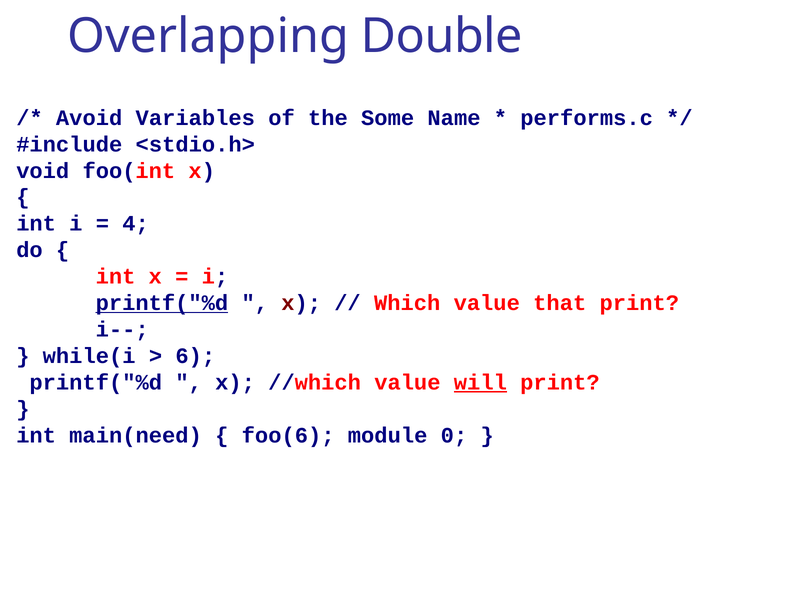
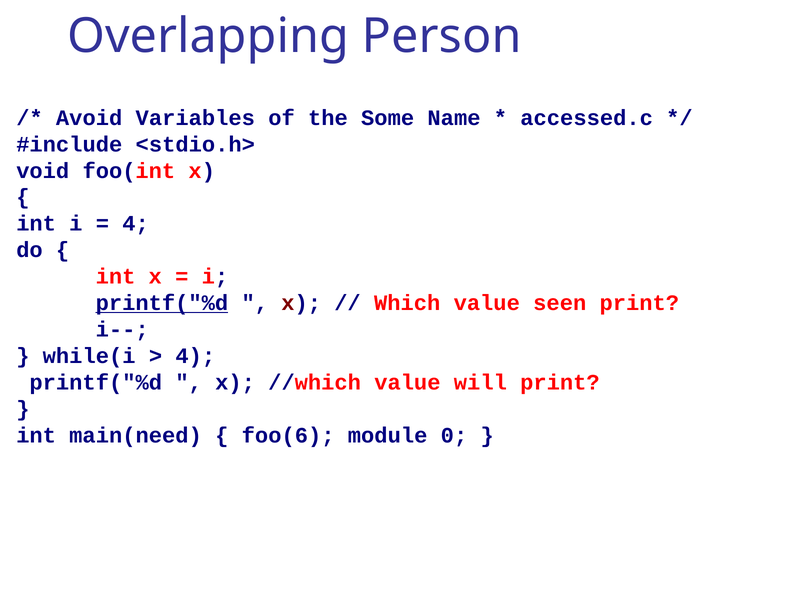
Double: Double -> Person
performs.c: performs.c -> accessed.c
that: that -> seen
6 at (195, 356): 6 -> 4
will underline: present -> none
